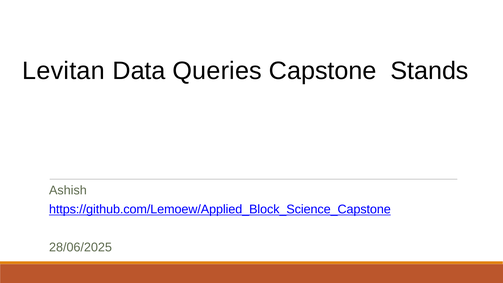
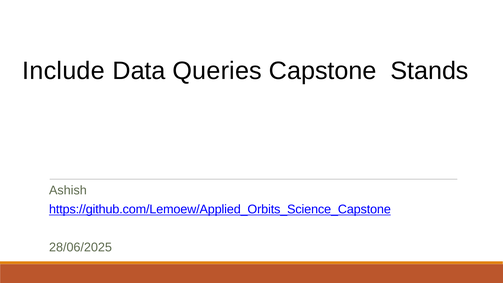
Levitan: Levitan -> Include
https://github.com/Lemoew/Applied_Block_Science_Capstone: https://github.com/Lemoew/Applied_Block_Science_Capstone -> https://github.com/Lemoew/Applied_Orbits_Science_Capstone
